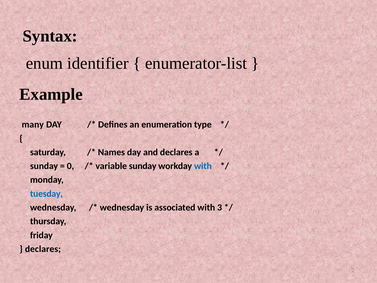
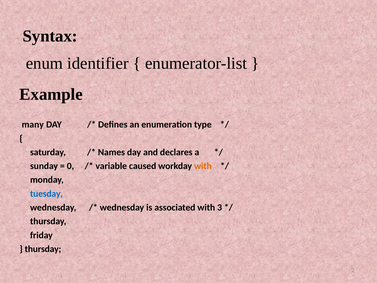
variable sunday: sunday -> caused
with at (203, 166) colour: blue -> orange
declares at (43, 249): declares -> thursday
